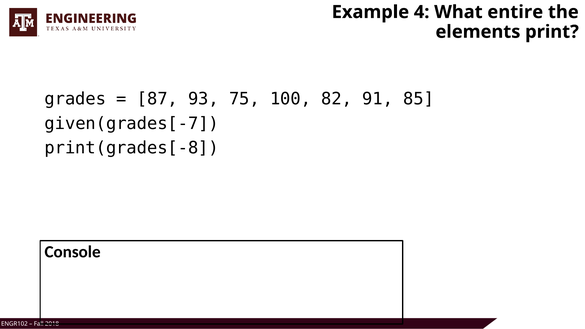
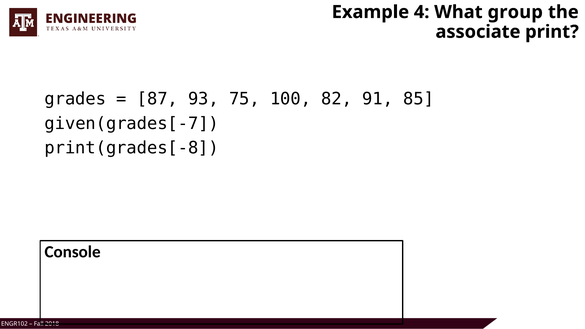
entire: entire -> group
elements: elements -> associate
